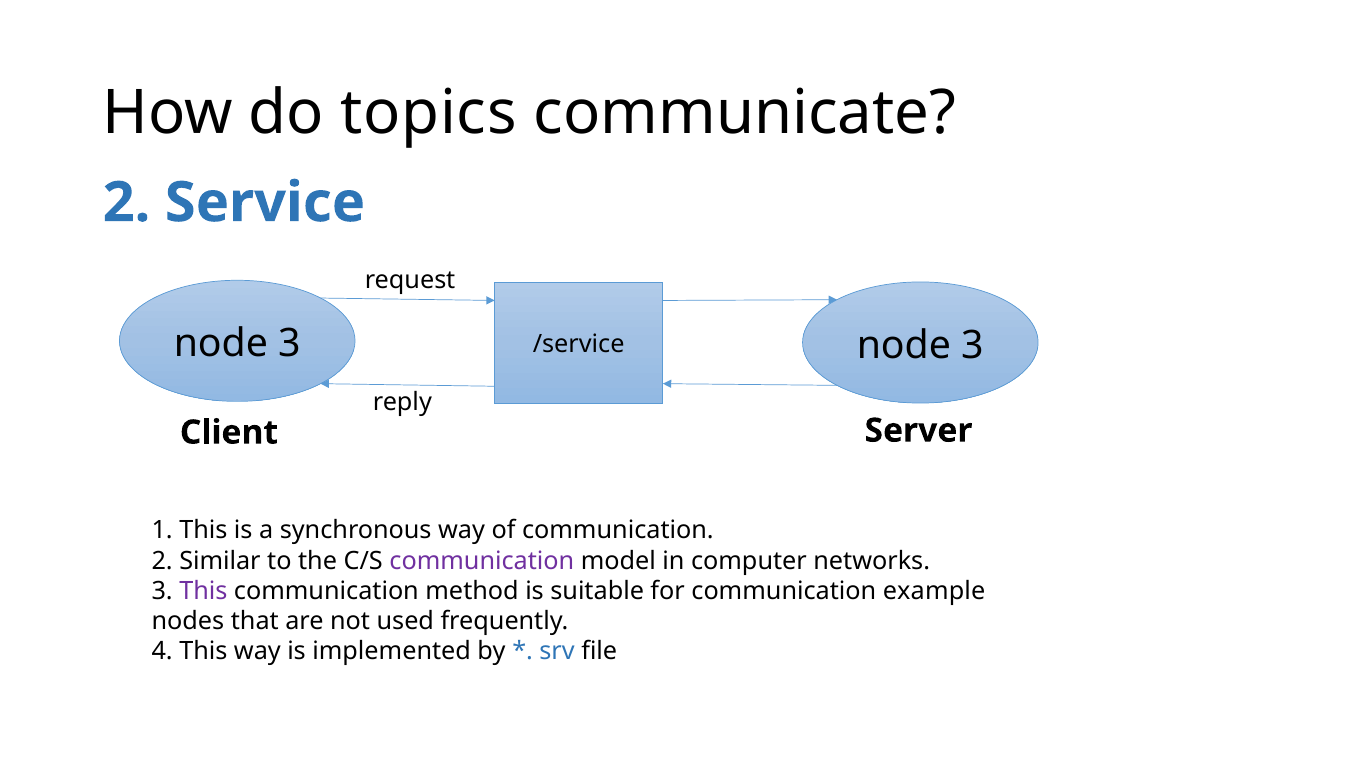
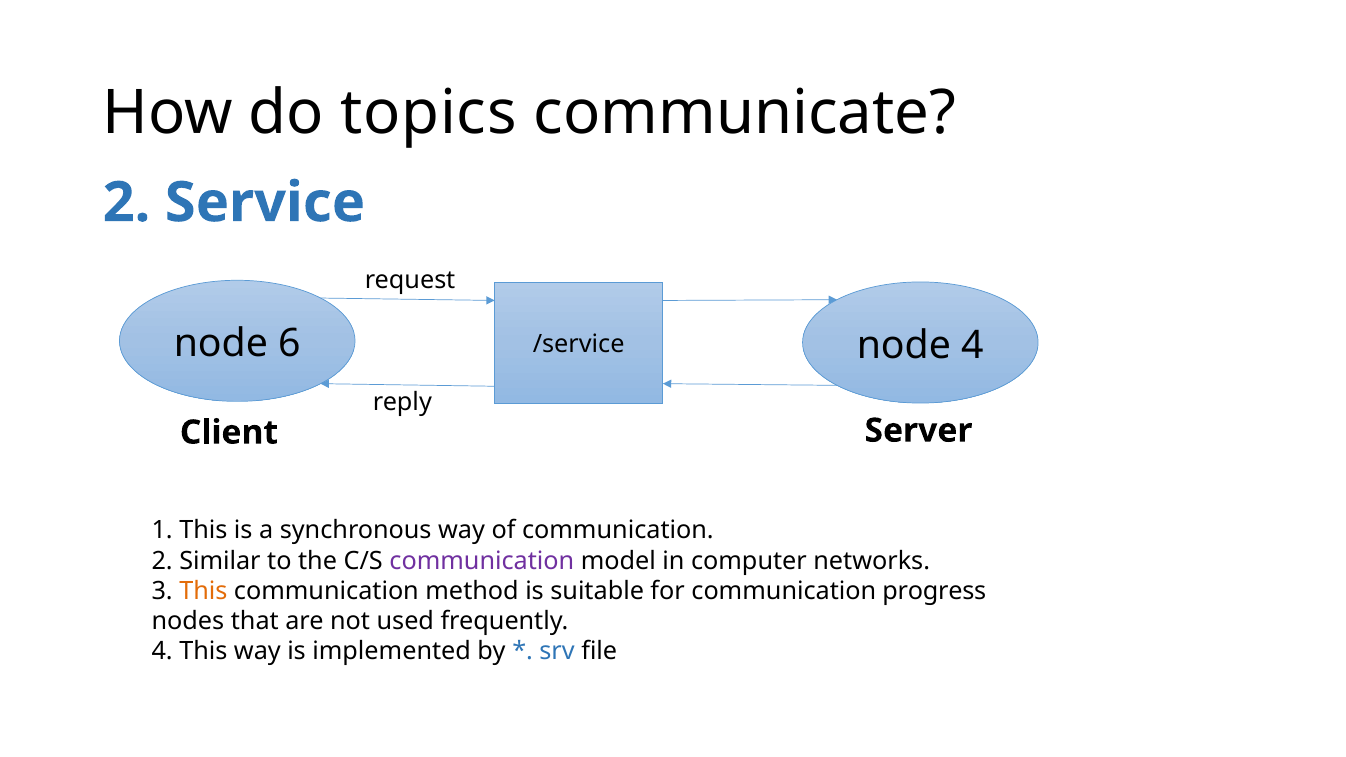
3 at (289, 344): 3 -> 6
3 at (972, 345): 3 -> 4
This at (203, 591) colour: purple -> orange
example: example -> progress
